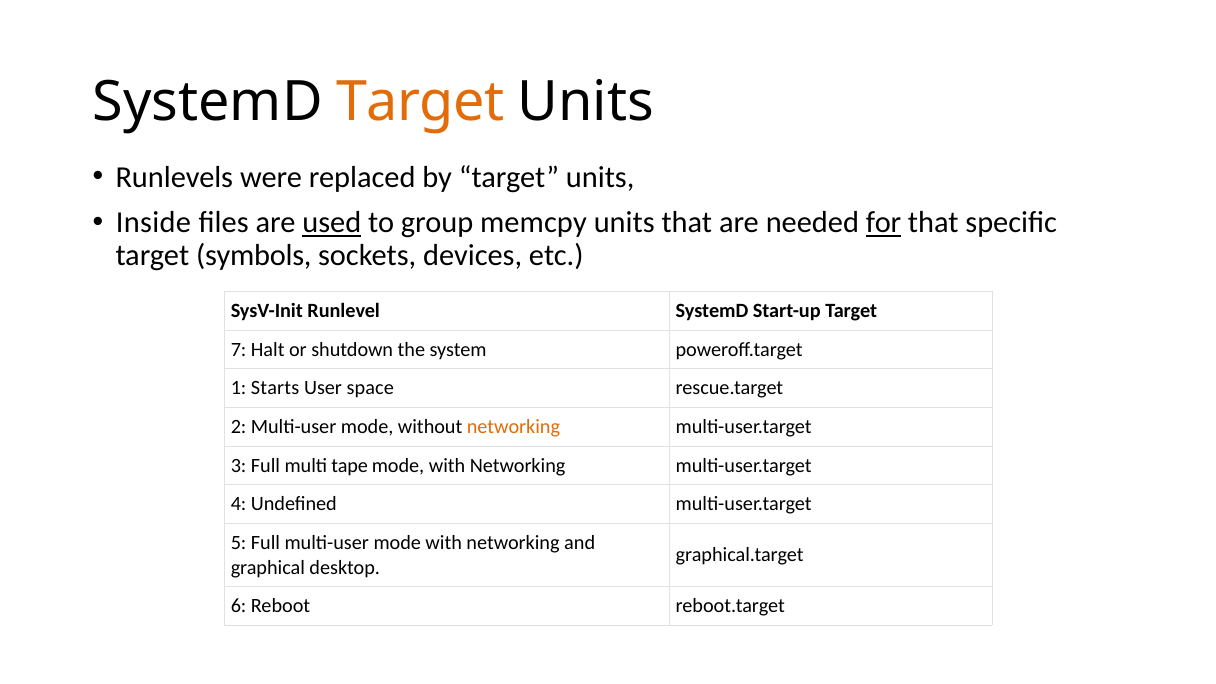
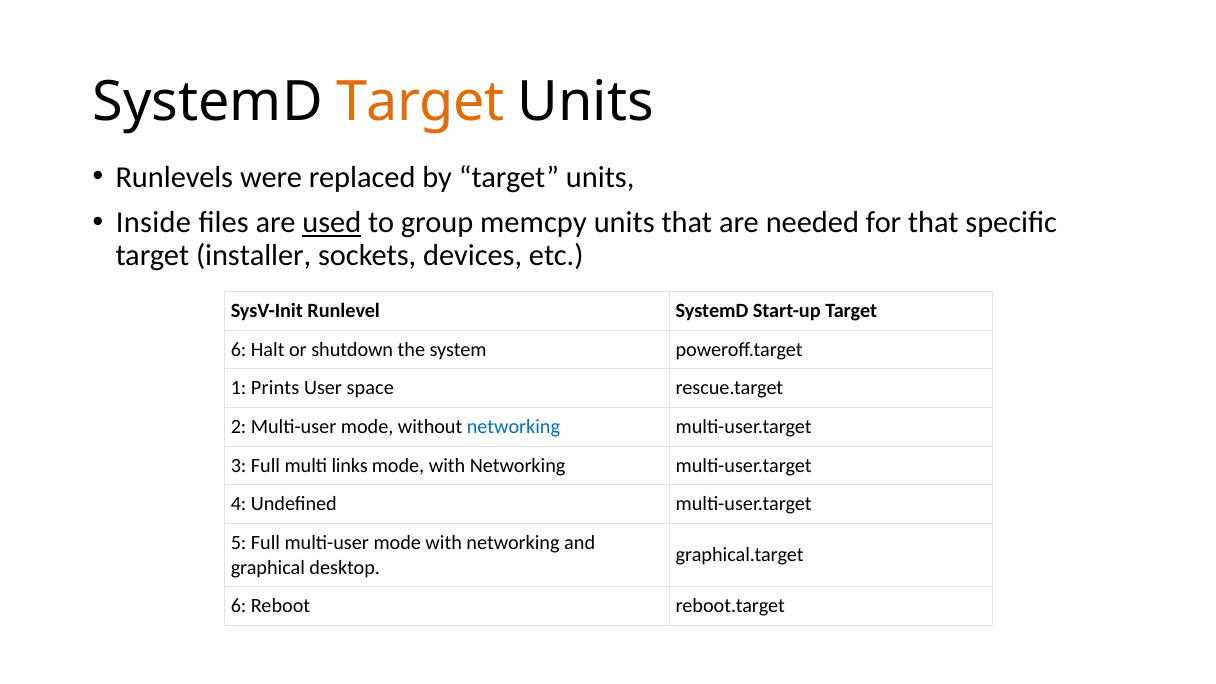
for underline: present -> none
symbols: symbols -> installer
7 at (239, 350): 7 -> 6
Starts: Starts -> Prints
networking at (513, 427) colour: orange -> blue
tape: tape -> links
